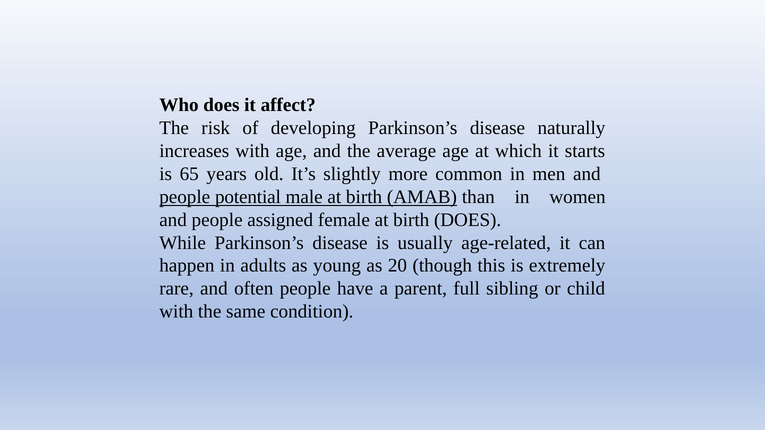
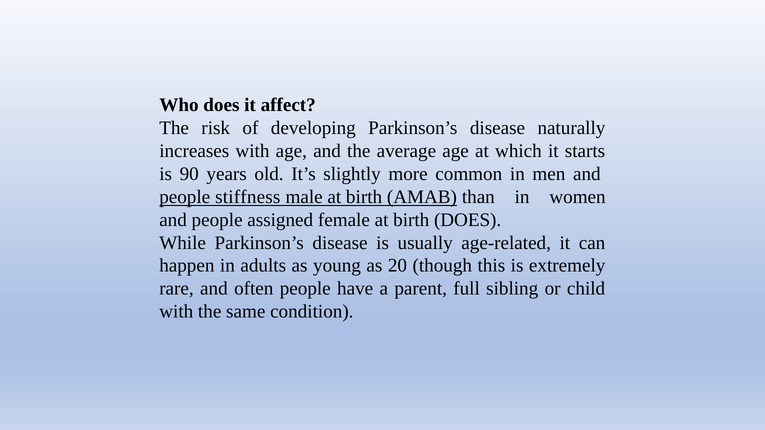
65: 65 -> 90
potential: potential -> stiffness
